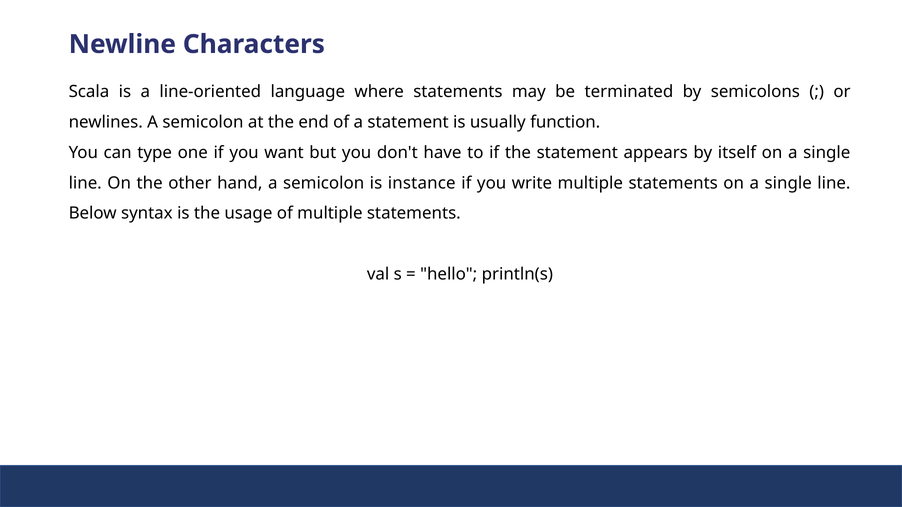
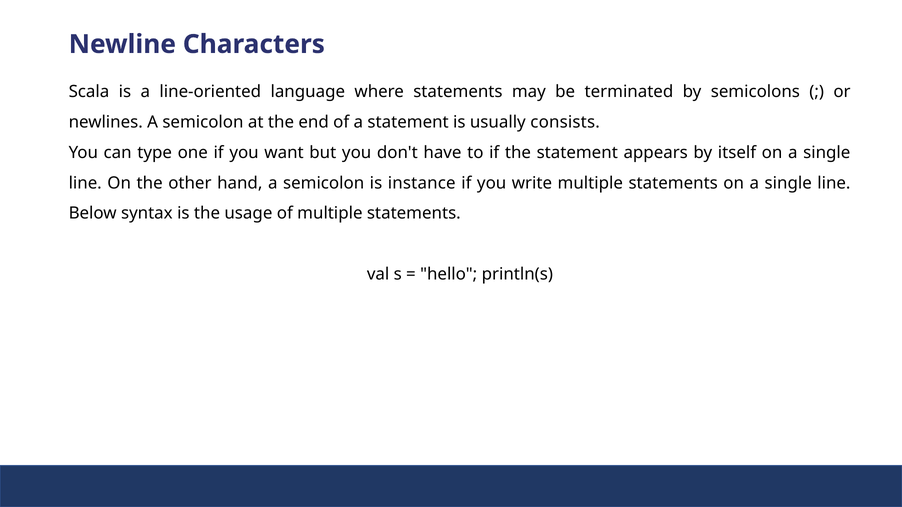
function: function -> consists
